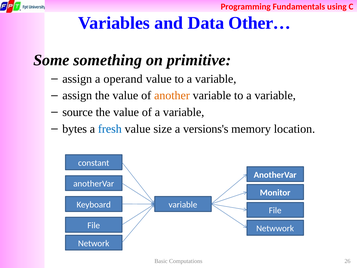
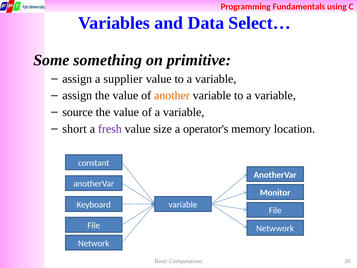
Other…: Other… -> Select…
operand: operand -> supplier
bytes: bytes -> short
fresh colour: blue -> purple
versions's: versions's -> operator's
